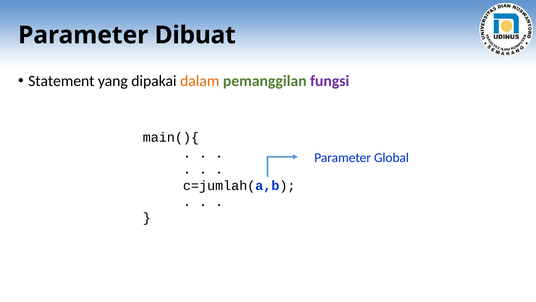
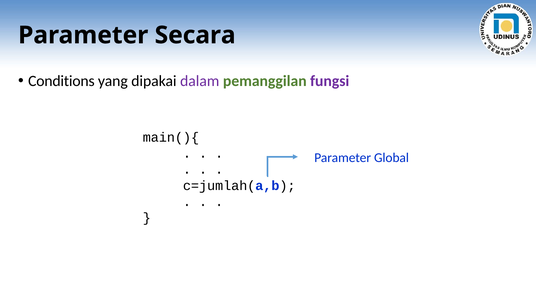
Dibuat: Dibuat -> Secara
Statement: Statement -> Conditions
dalam colour: orange -> purple
